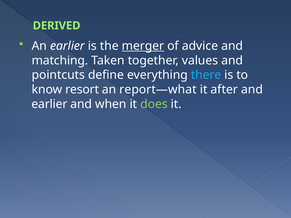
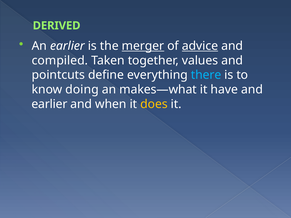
advice underline: none -> present
matching: matching -> compiled
resort: resort -> doing
report—what: report—what -> makes—what
after: after -> have
does colour: light green -> yellow
